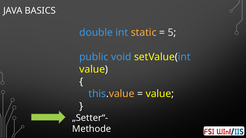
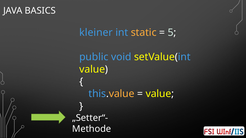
double: double -> kleiner
